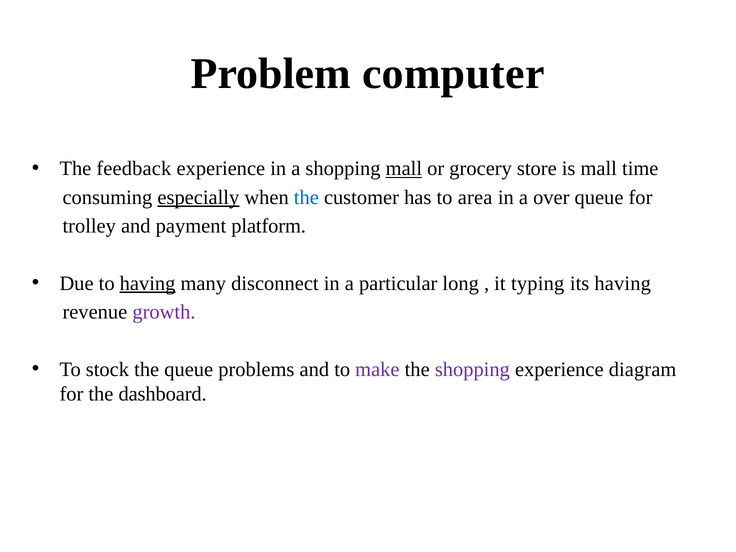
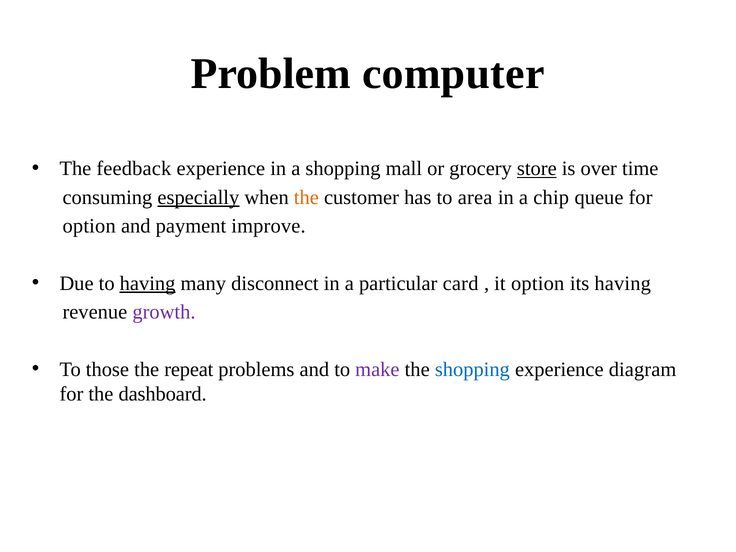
mall at (404, 169) underline: present -> none
store underline: none -> present
is mall: mall -> over
the at (306, 197) colour: blue -> orange
over: over -> chip
trolley at (89, 226): trolley -> option
platform: platform -> improve
long: long -> card
it typing: typing -> option
stock: stock -> those
the queue: queue -> repeat
shopping at (472, 369) colour: purple -> blue
